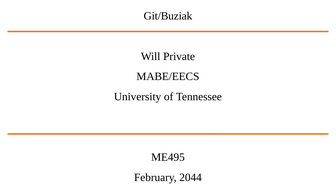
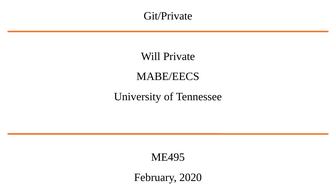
Git/Buziak: Git/Buziak -> Git/Private
2044: 2044 -> 2020
